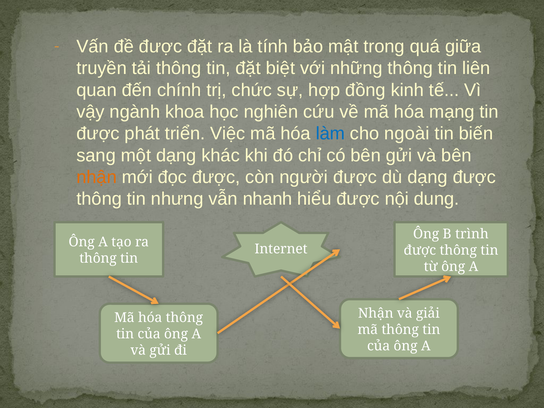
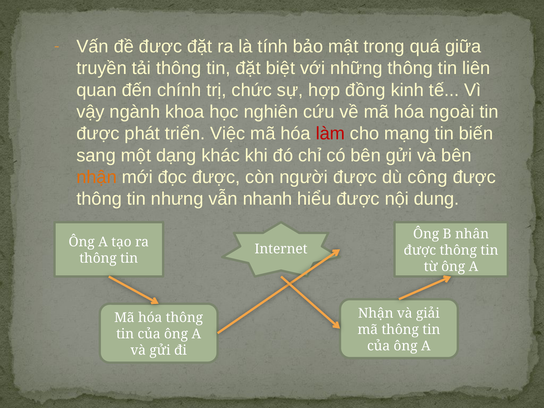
mạng: mạng -> ngoài
làm colour: blue -> red
ngoài: ngoài -> mạng
dù dạng: dạng -> công
trình: trình -> nhân
